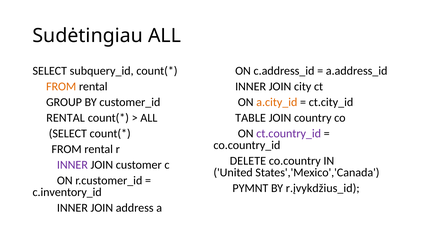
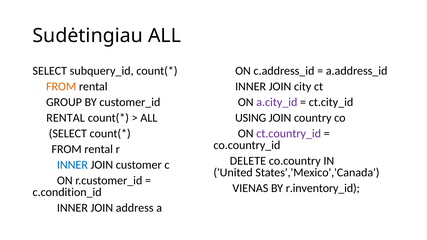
a.city_id colour: orange -> purple
TABLE: TABLE -> USING
INNER at (72, 165) colour: purple -> blue
PYMNT: PYMNT -> VIENAS
r.įvykdžius_id: r.įvykdžius_id -> r.inventory_id
c.inventory_id: c.inventory_id -> c.condition_id
